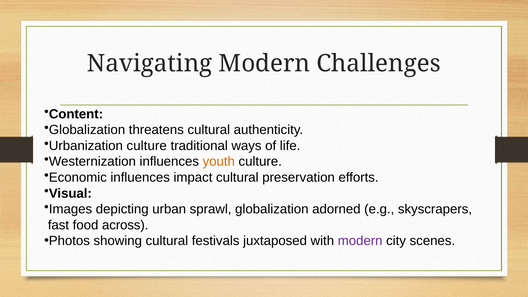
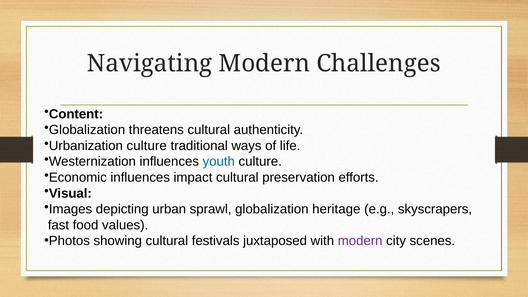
youth colour: orange -> blue
adorned: adorned -> heritage
across: across -> values
